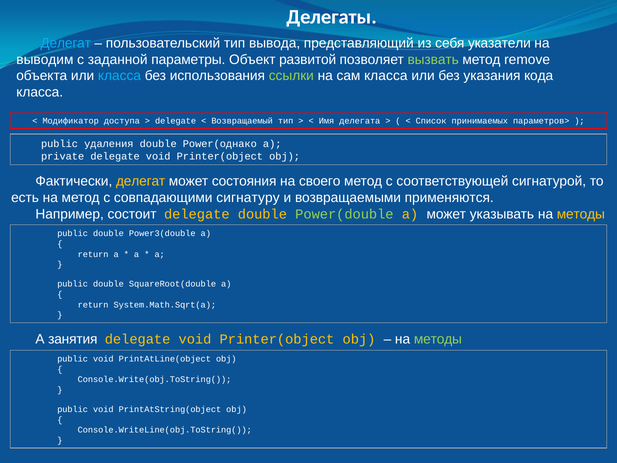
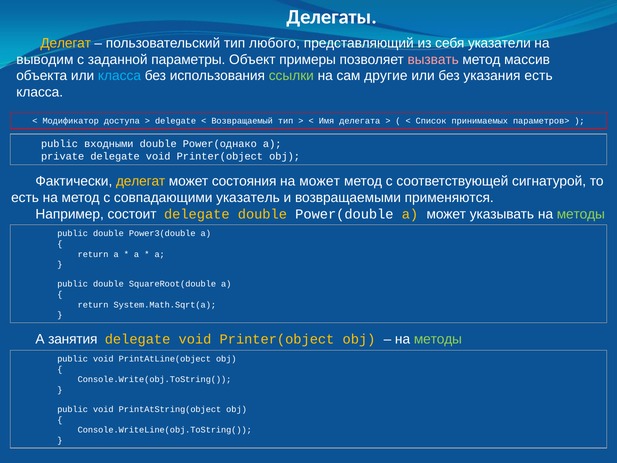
Делегат at (66, 43) colour: light blue -> yellow
вывода: вывода -> любого
развитой: развитой -> примеры
вызвать colour: light green -> pink
remove: remove -> массив
сам класса: класса -> другие
указания кода: кода -> есть
удаления: удаления -> входными
на своего: своего -> может
сигнатуру: сигнатуру -> указатель
Power(double colour: light green -> white
методы at (581, 214) colour: yellow -> light green
